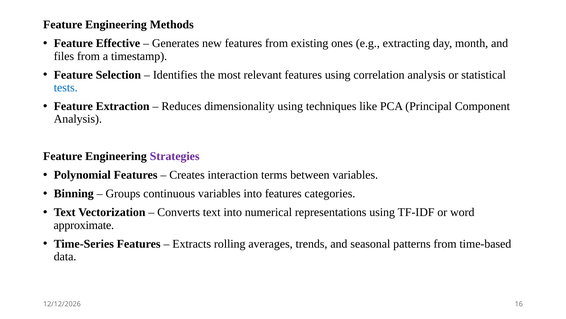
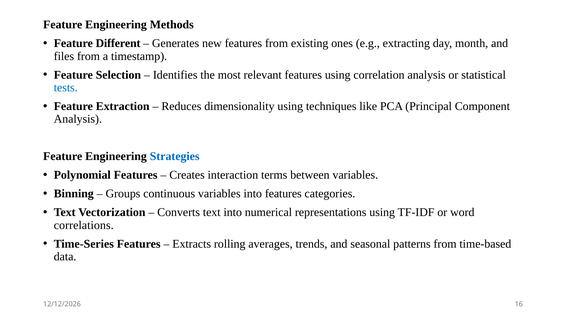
Effective: Effective -> Different
Strategies colour: purple -> blue
approximate: approximate -> correlations
